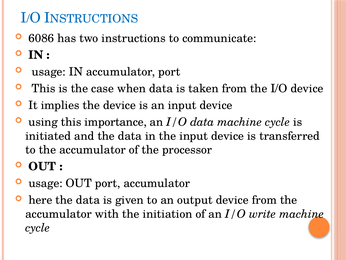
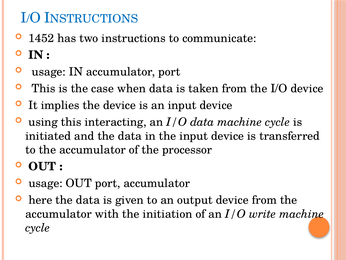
6086: 6086 -> 1452
importance: importance -> interacting
